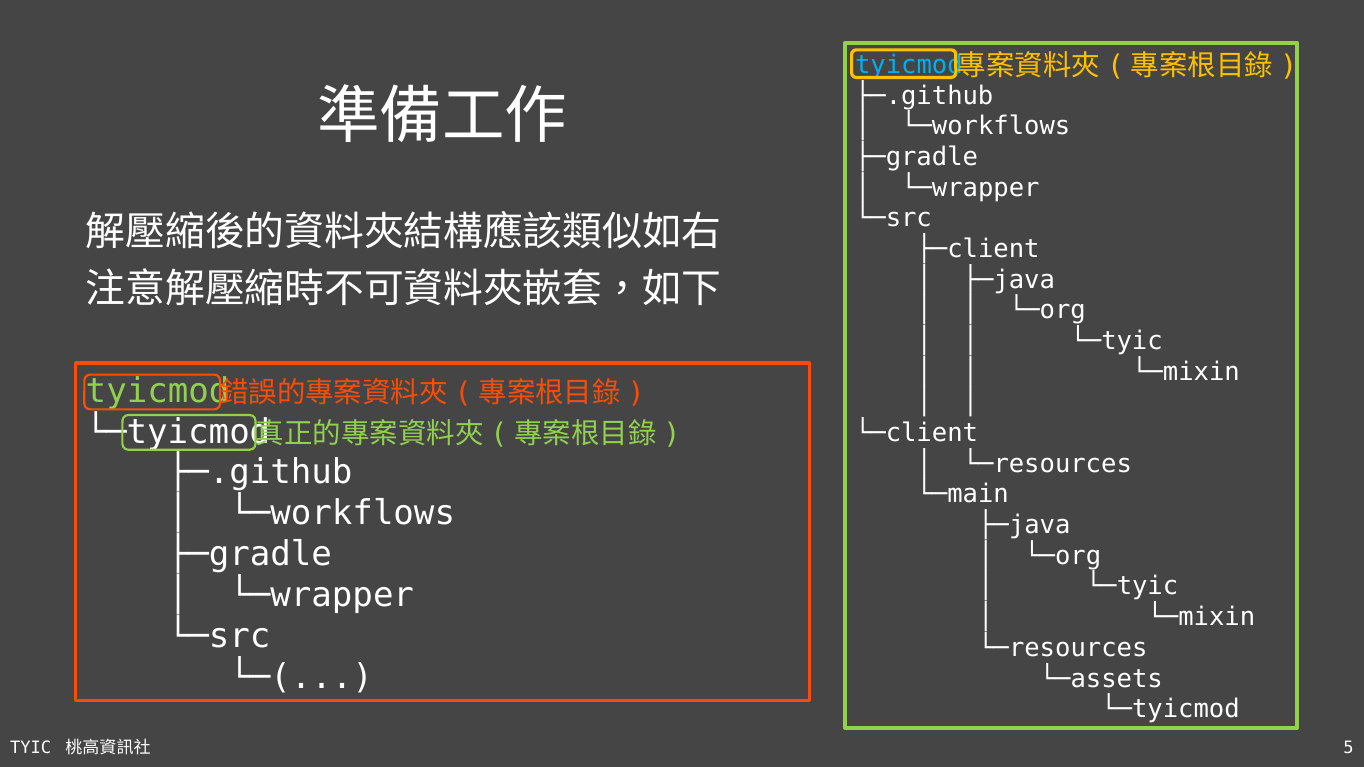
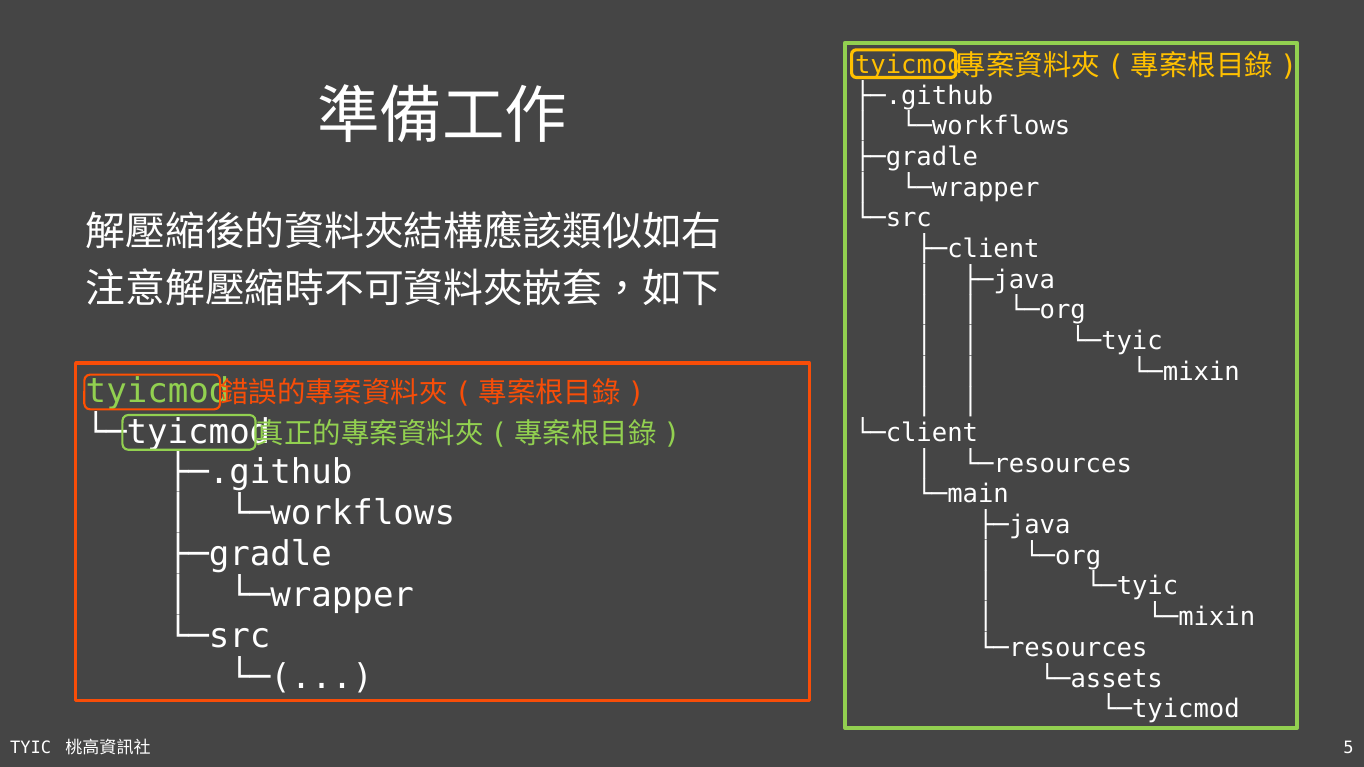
tyicmod at (909, 65) colour: light blue -> yellow
